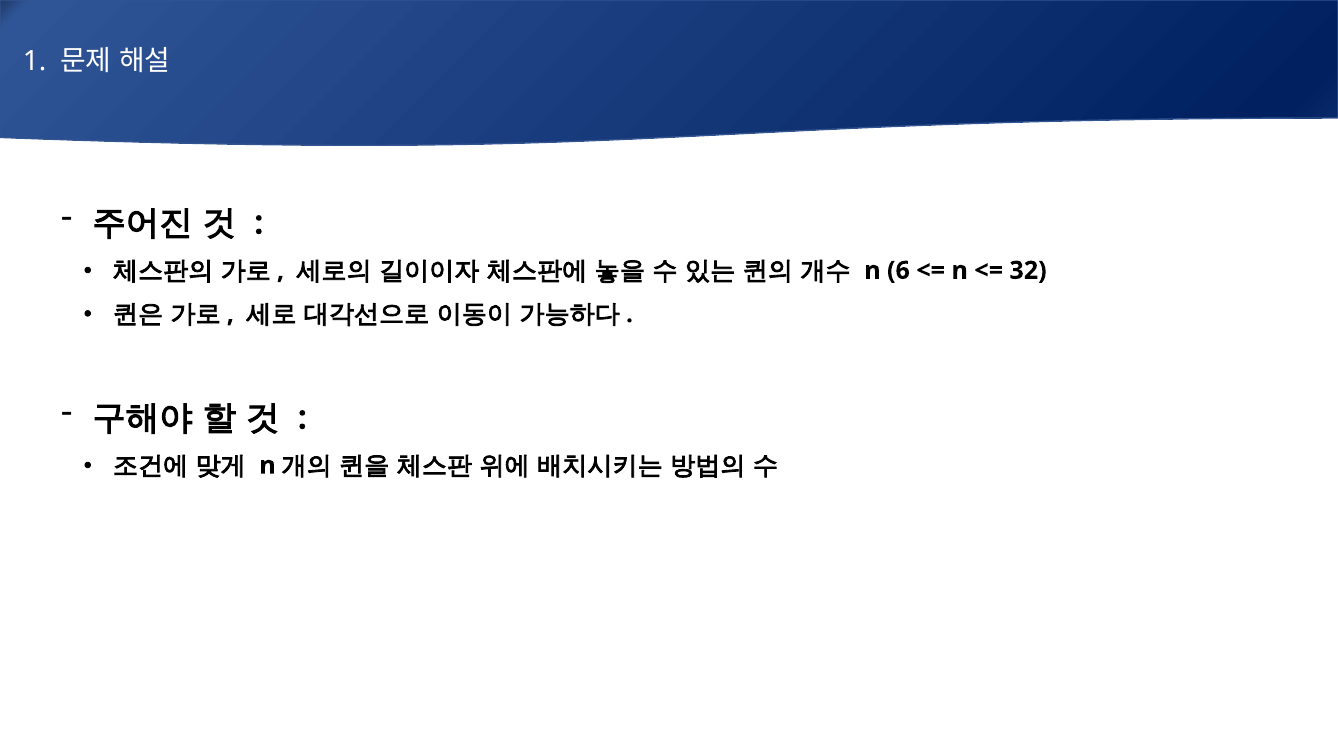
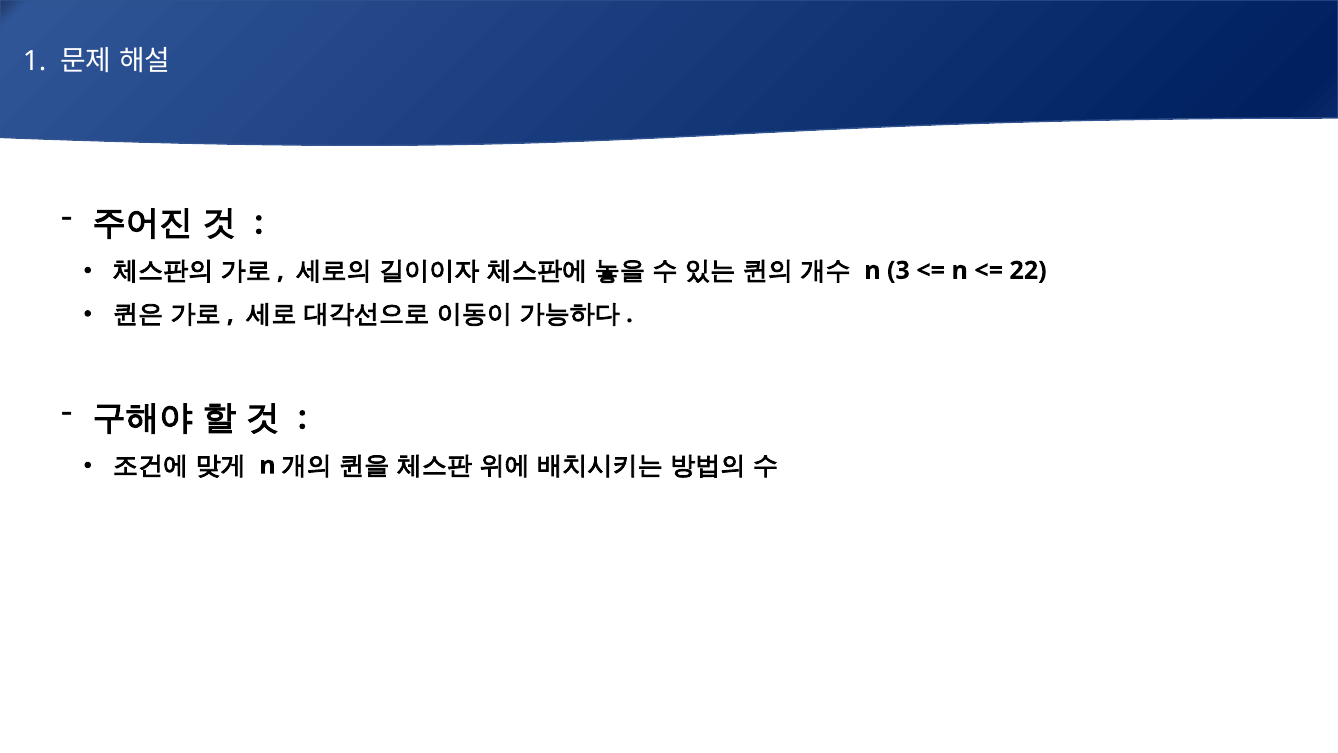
6: 6 -> 3
32: 32 -> 22
